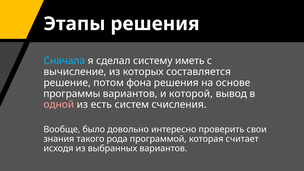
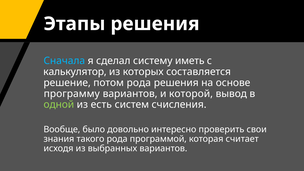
вычисление: вычисление -> калькулятор
потом фона: фона -> рода
программы: программы -> программу
одной colour: pink -> light green
